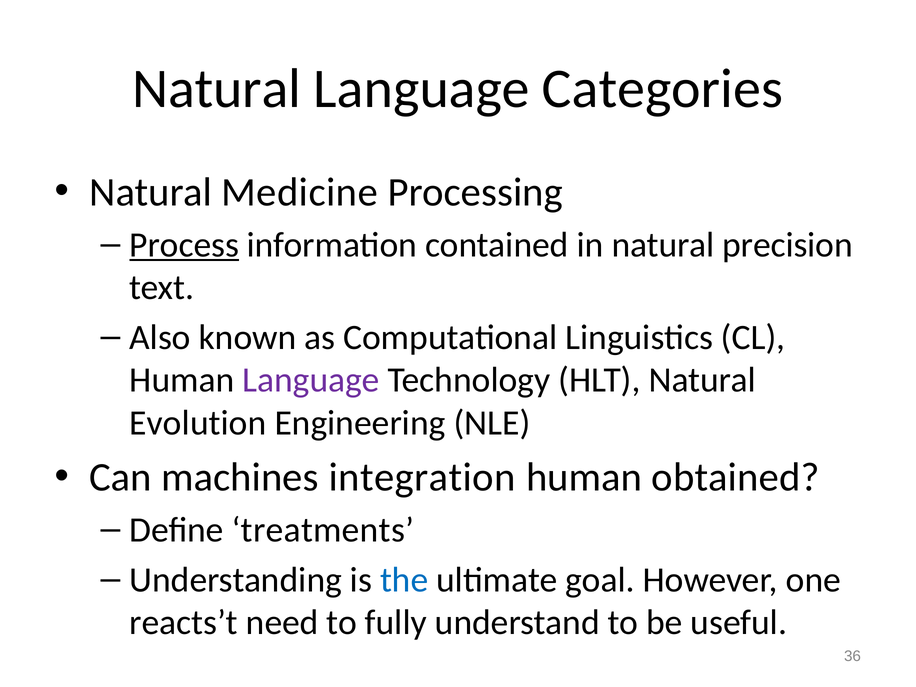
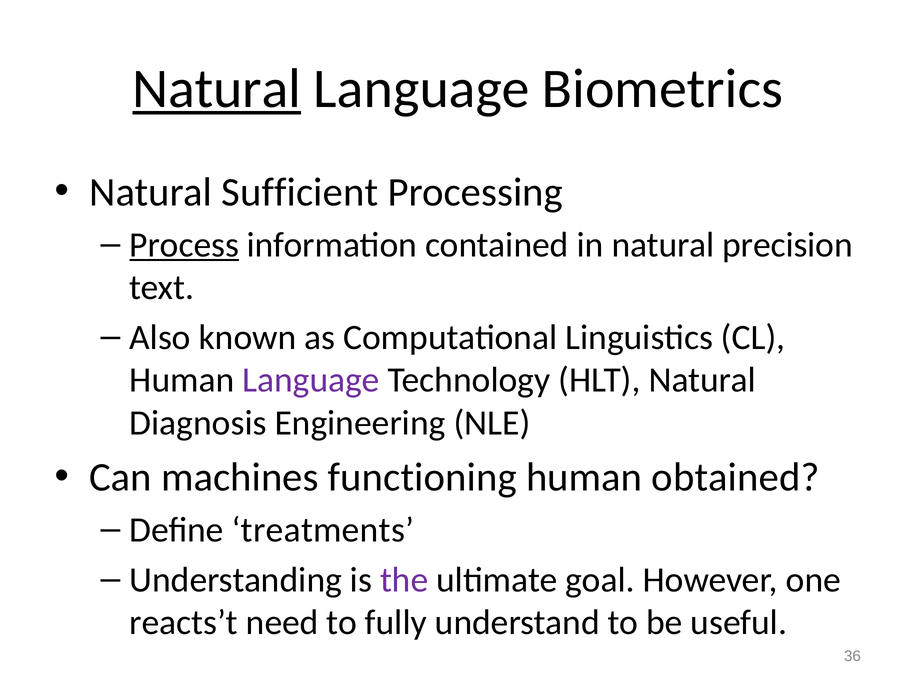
Natural at (217, 89) underline: none -> present
Categories: Categories -> Biometrics
Medicine: Medicine -> Sufficient
Evolution: Evolution -> Diagnosis
integration: integration -> functioning
the colour: blue -> purple
